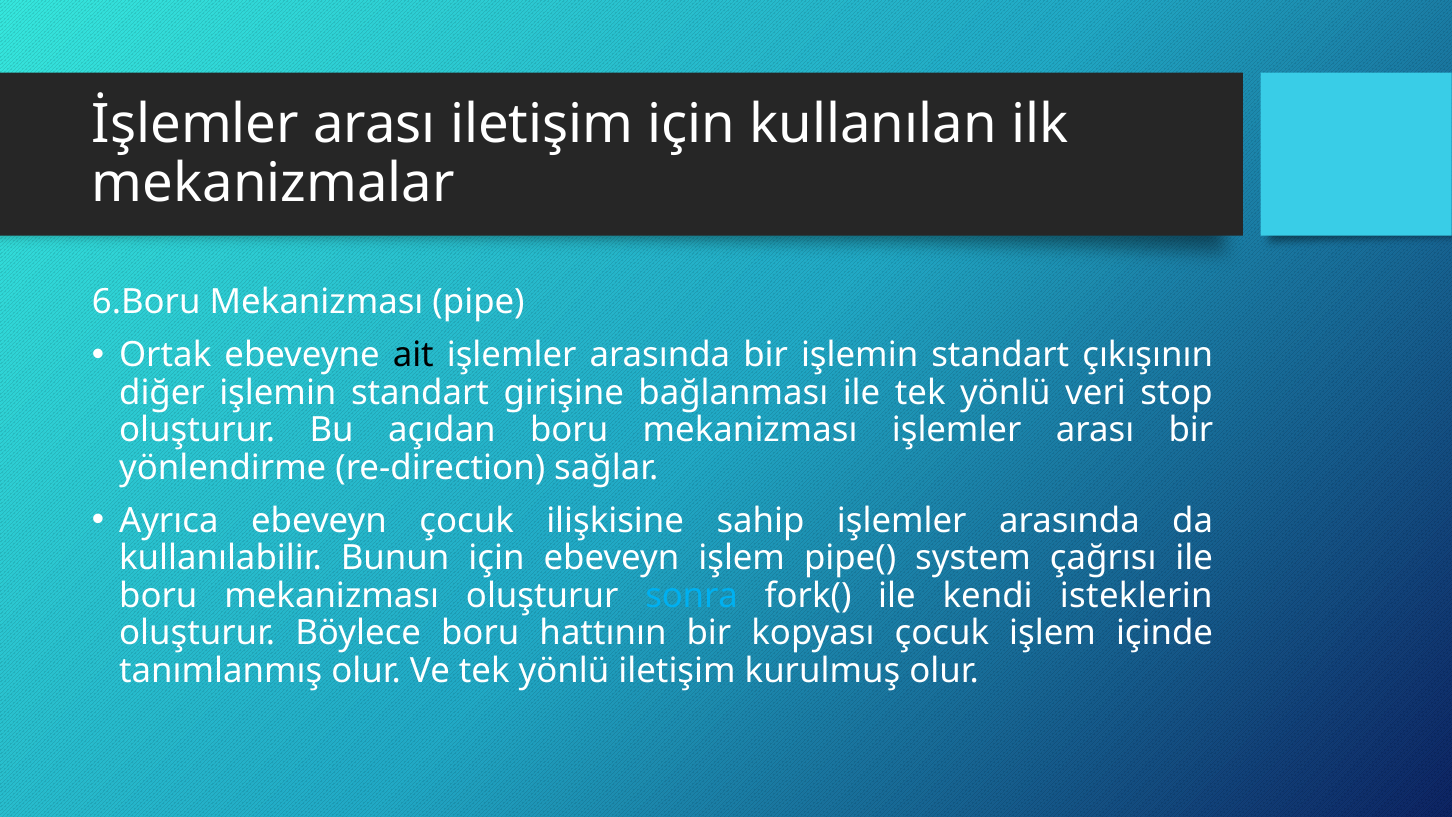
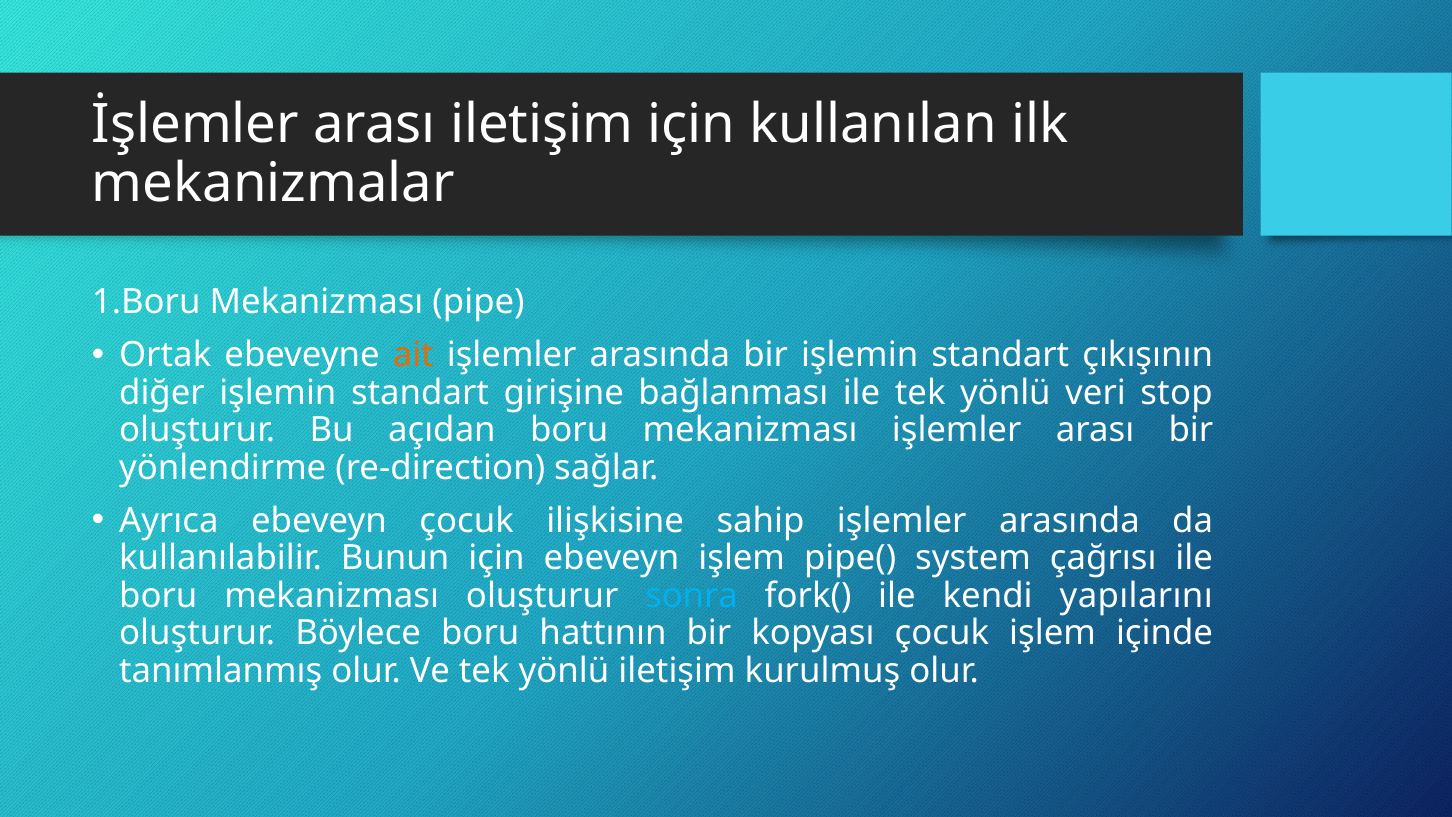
6.Boru: 6.Boru -> 1.Boru
ait colour: black -> orange
isteklerin: isteklerin -> yapılarını
